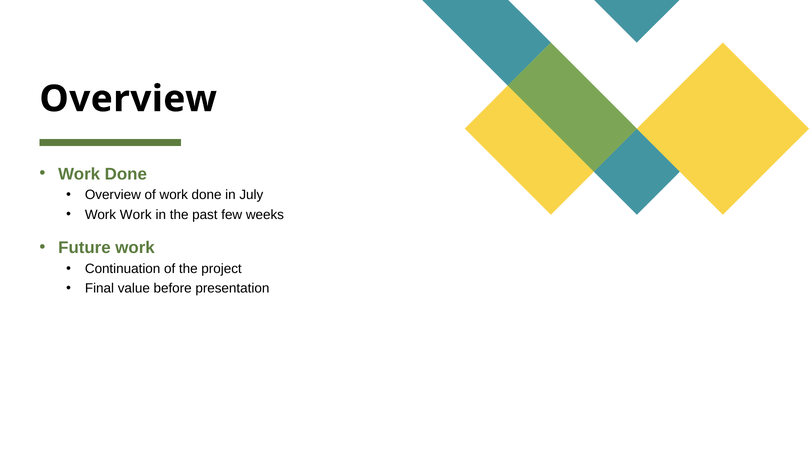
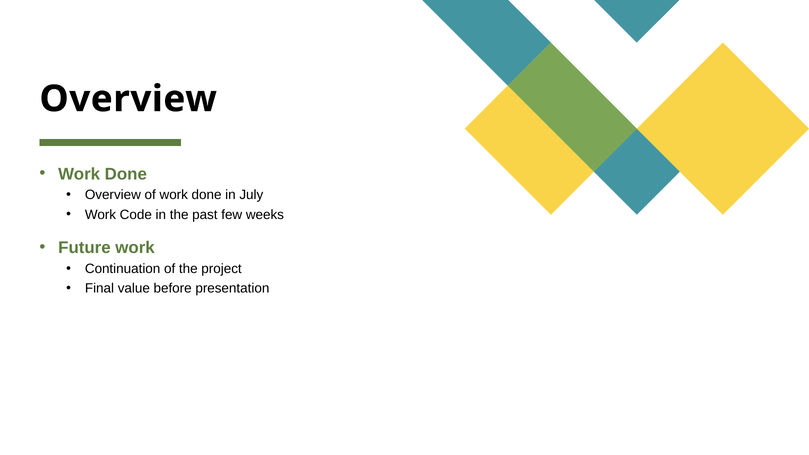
Work Work: Work -> Code
